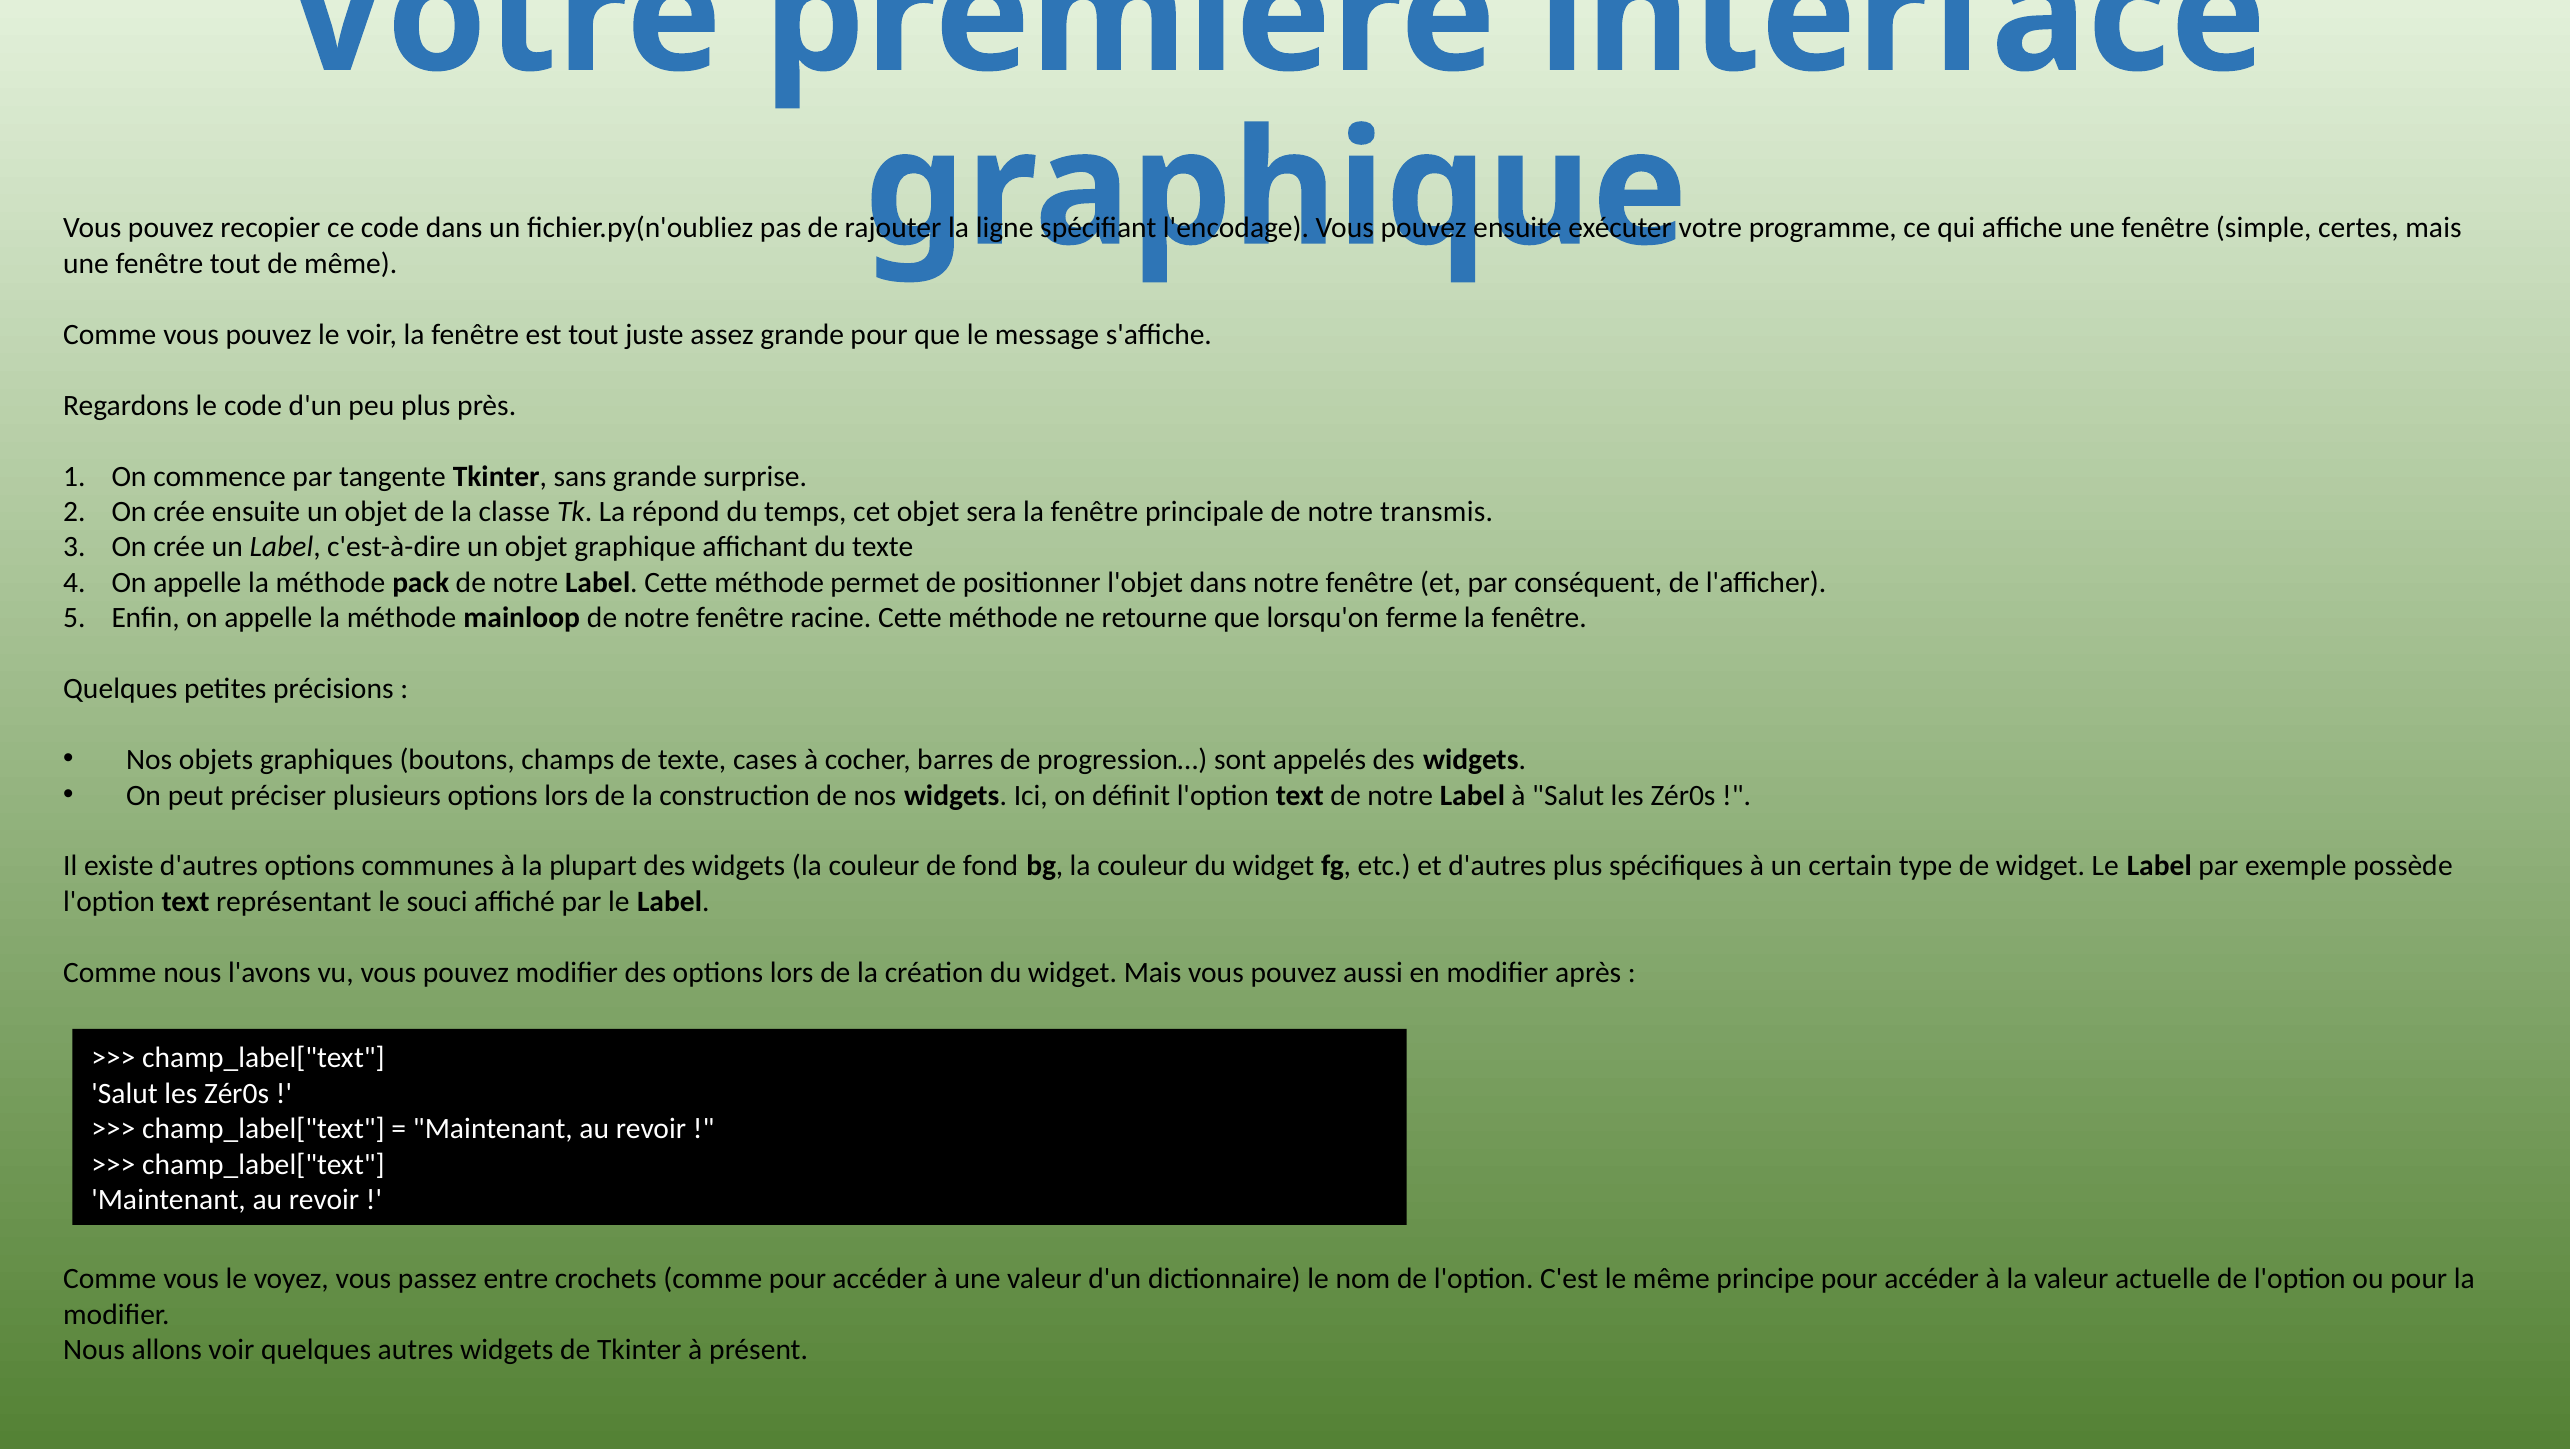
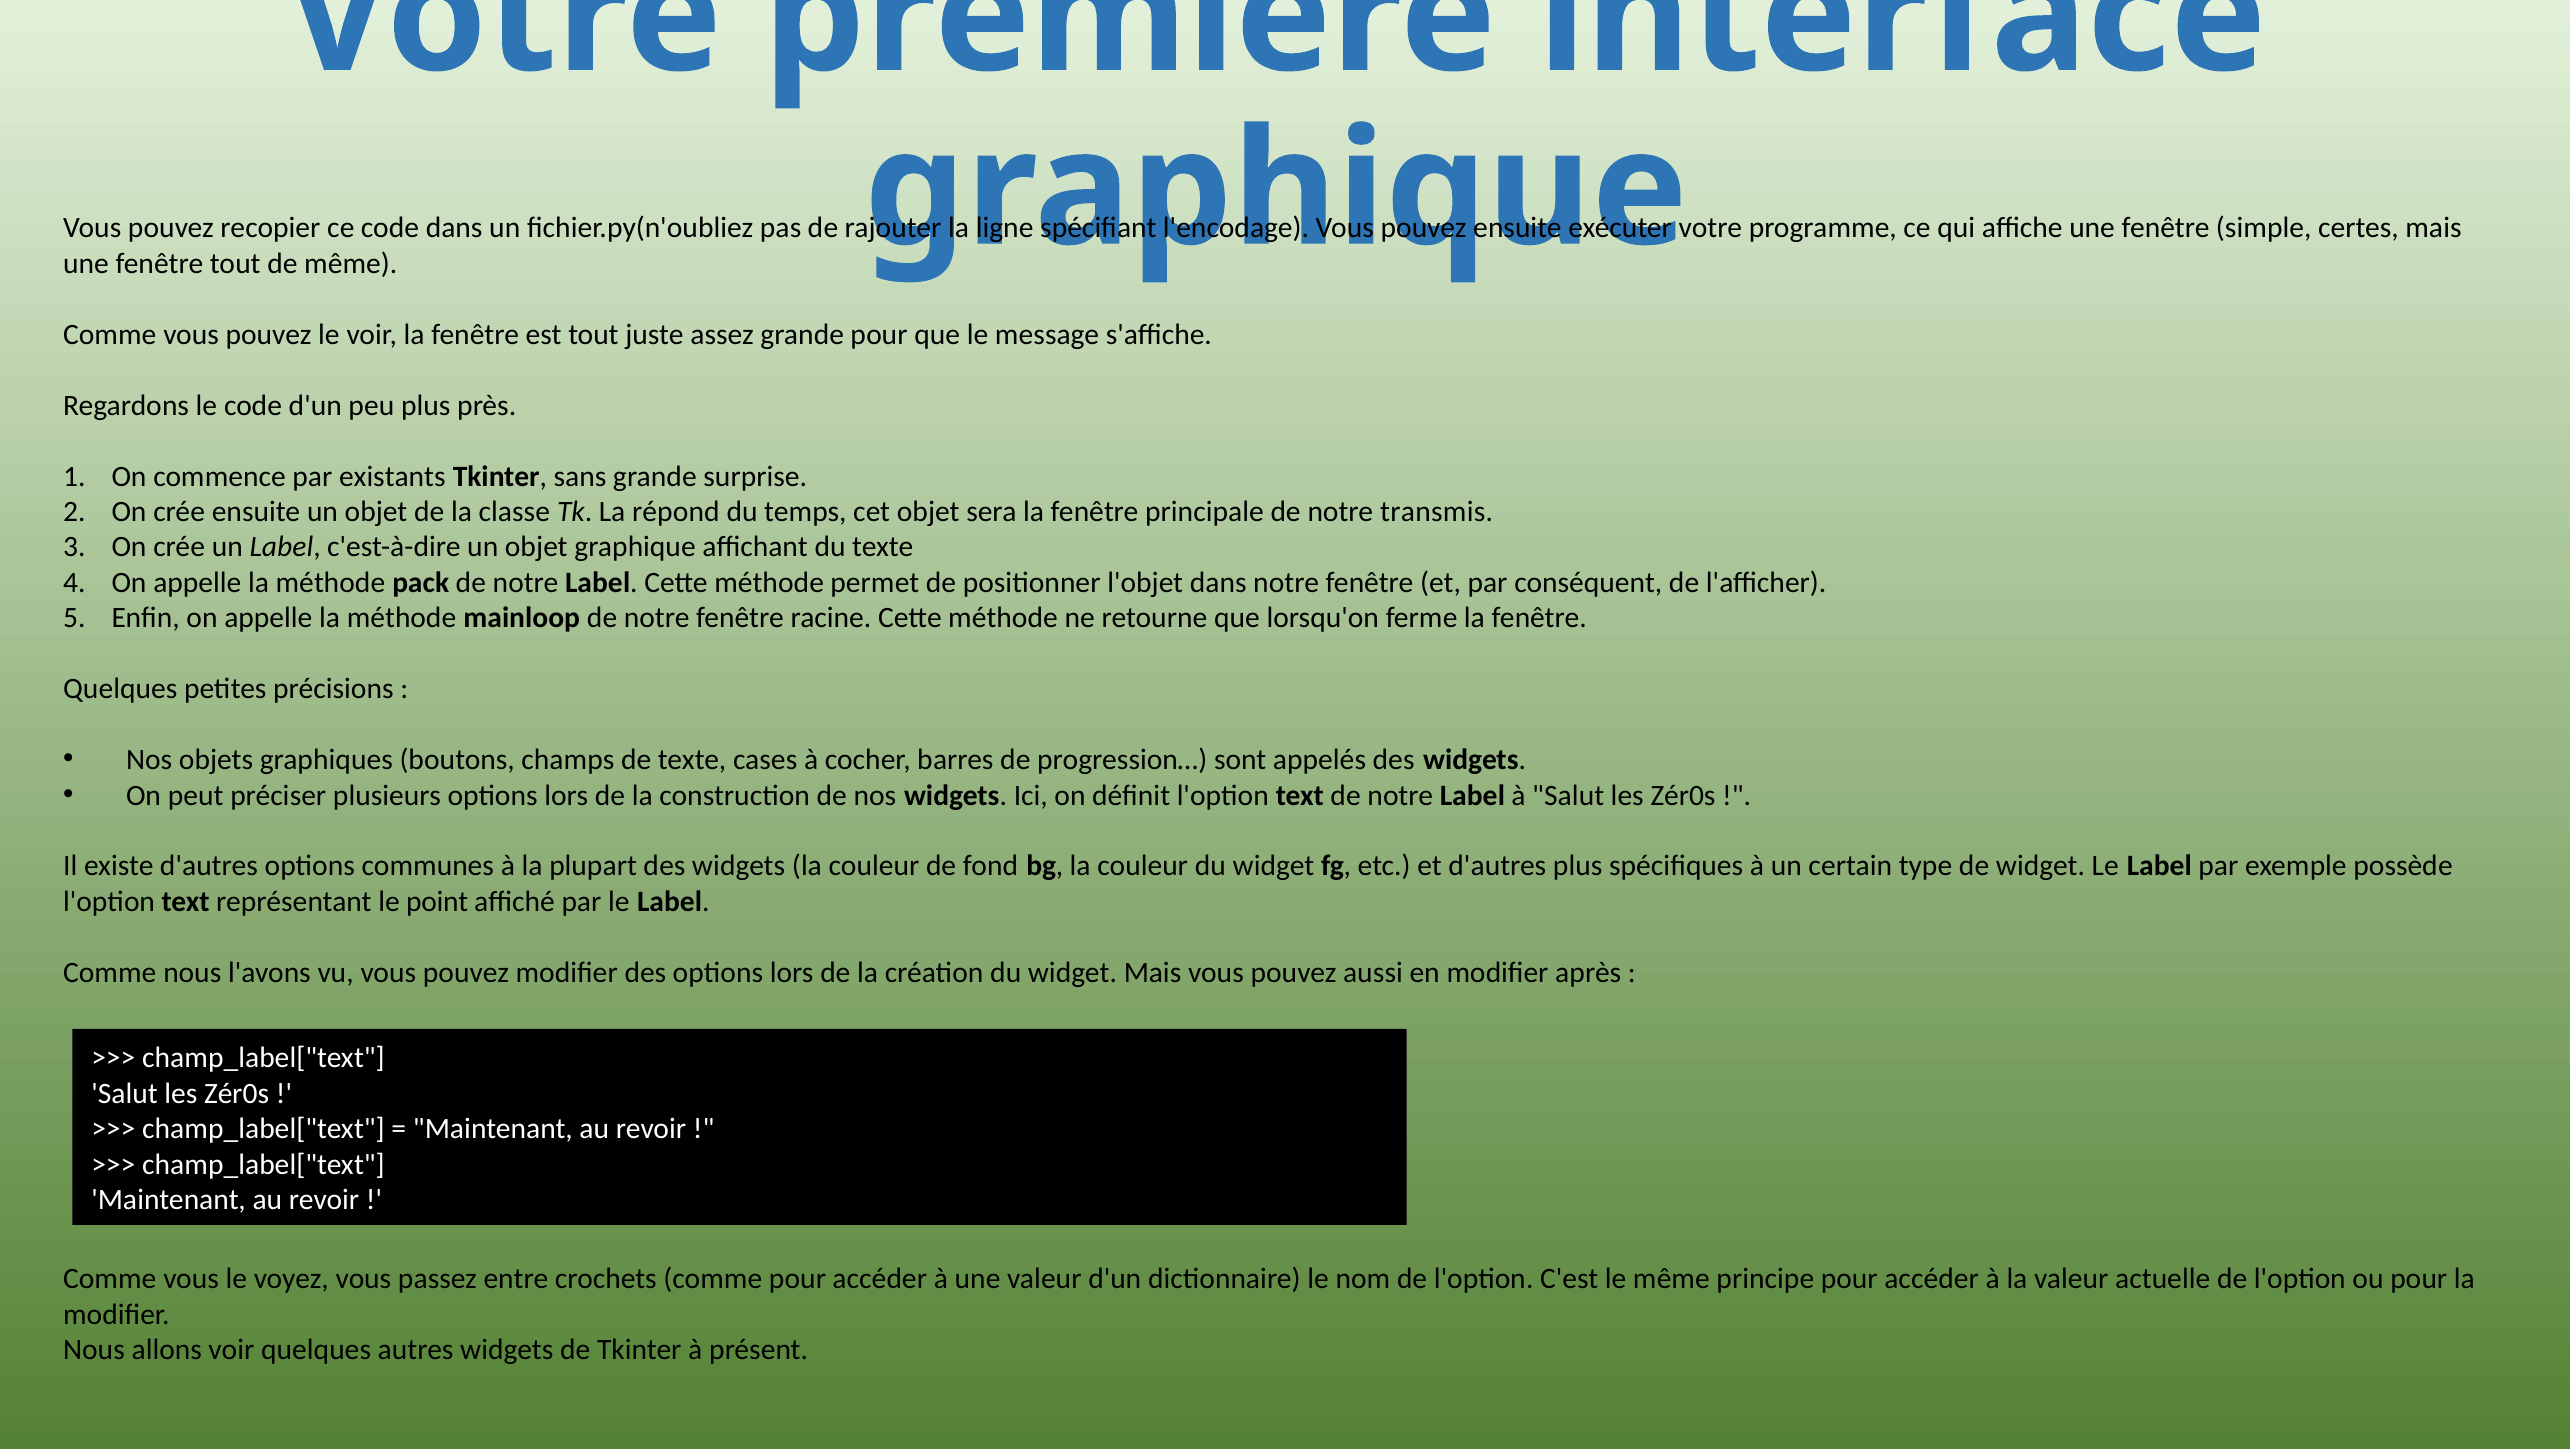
tangente: tangente -> existants
souci: souci -> point
